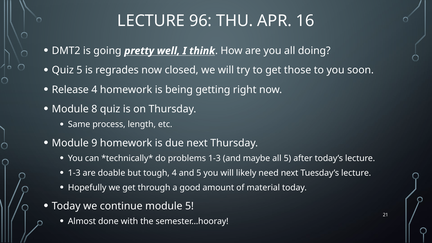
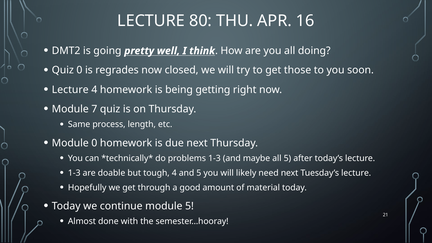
96: 96 -> 80
Quiz 5: 5 -> 0
Release at (70, 90): Release -> Lecture
8: 8 -> 7
Module 9: 9 -> 0
